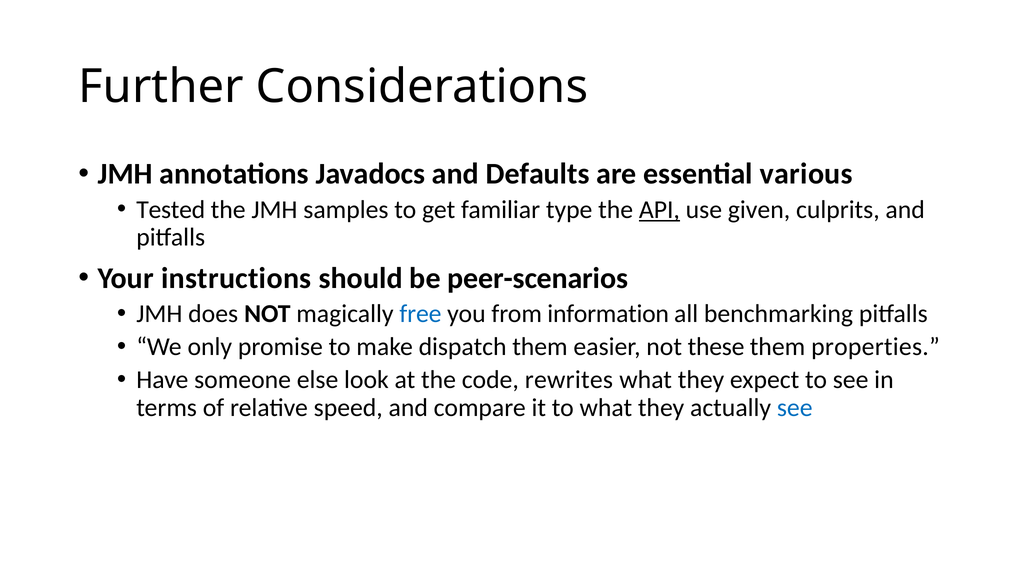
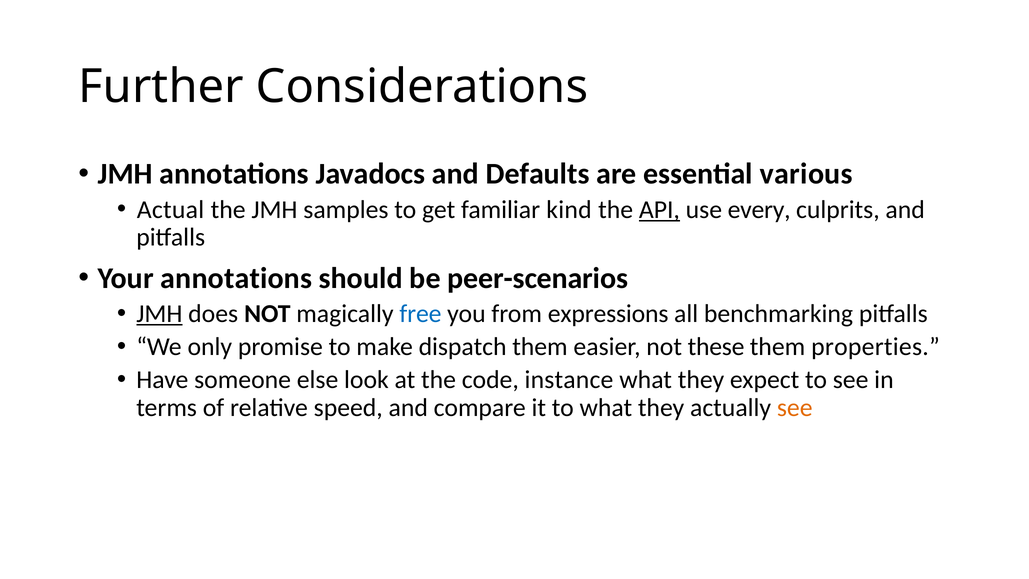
Tested: Tested -> Actual
type: type -> kind
given: given -> every
Your instructions: instructions -> annotations
JMH at (159, 313) underline: none -> present
information: information -> expressions
rewrites: rewrites -> instance
see at (795, 407) colour: blue -> orange
